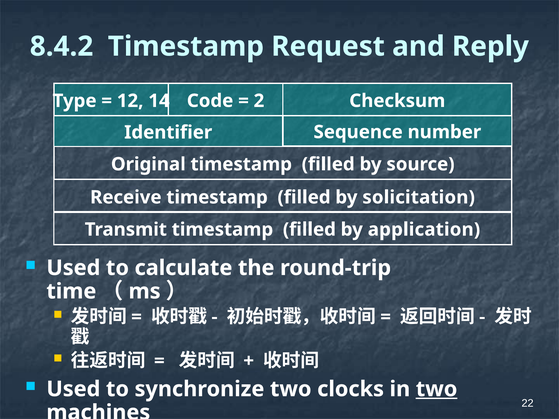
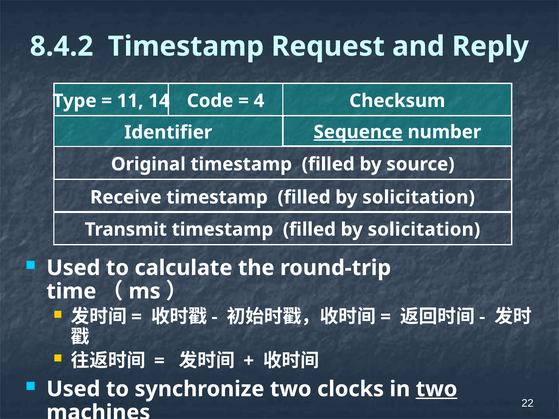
12: 12 -> 11
2: 2 -> 4
Sequence underline: none -> present
application at (424, 230): application -> solicitation
